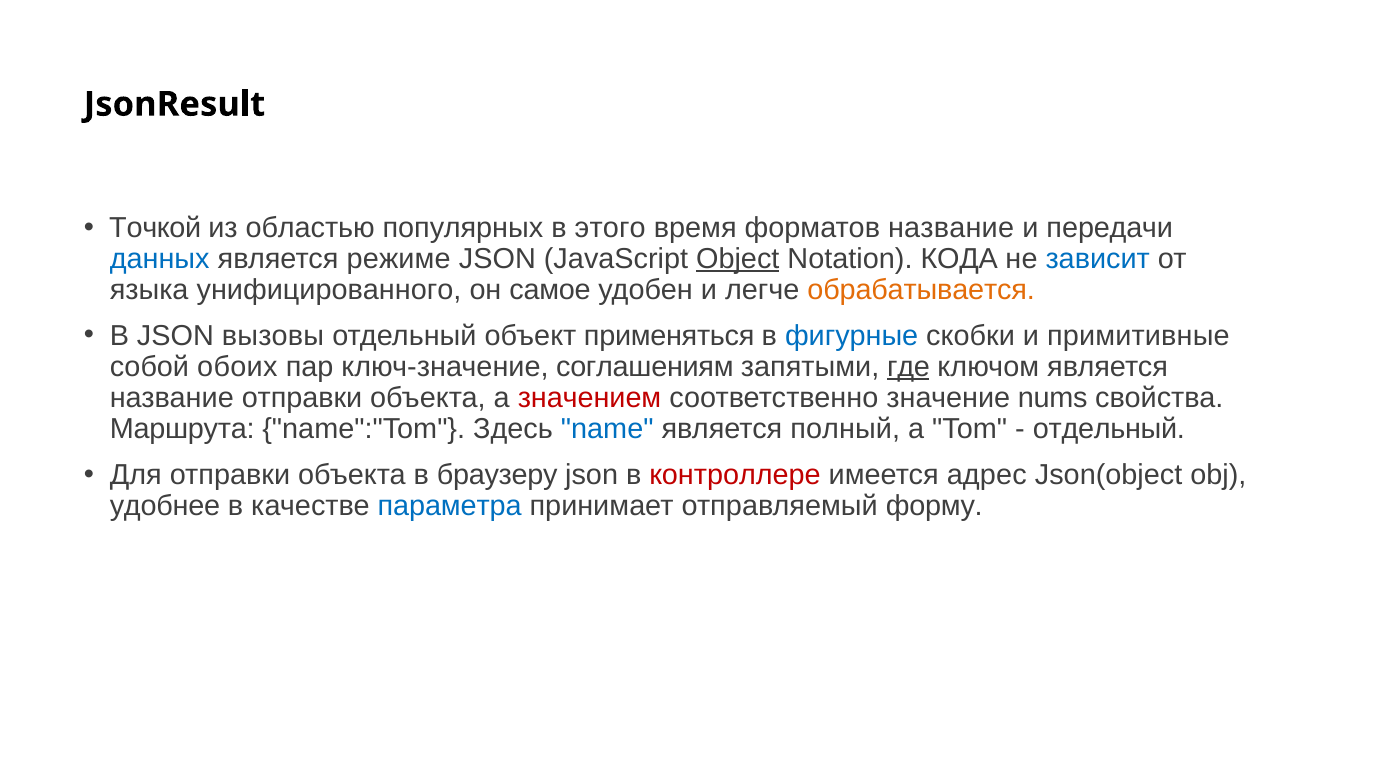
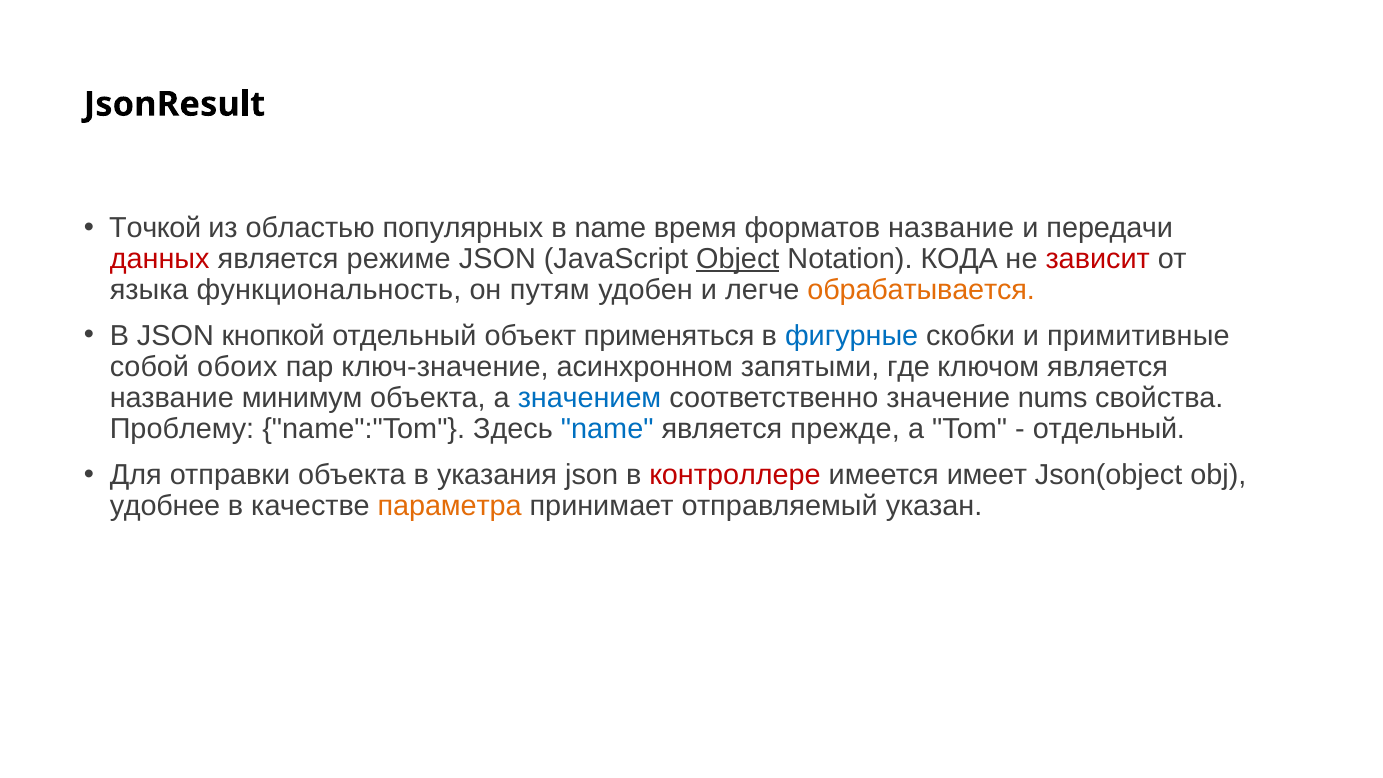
в этого: этого -> name
данных colour: blue -> red
зависит colour: blue -> red
унифицированного: унифицированного -> функциональность
самое: самое -> путям
вызовы: вызовы -> кнопкой
соглашениям: соглашениям -> асинхронном
где underline: present -> none
название отправки: отправки -> минимум
значением colour: red -> blue
Маршрута: Маршрута -> Проблему
полный: полный -> прежде
браузеру: браузеру -> указания
адрес: адрес -> имеет
параметра colour: blue -> orange
форму: форму -> указан
